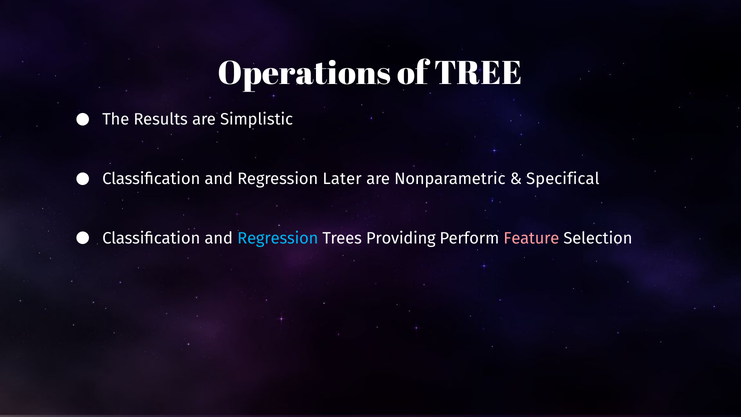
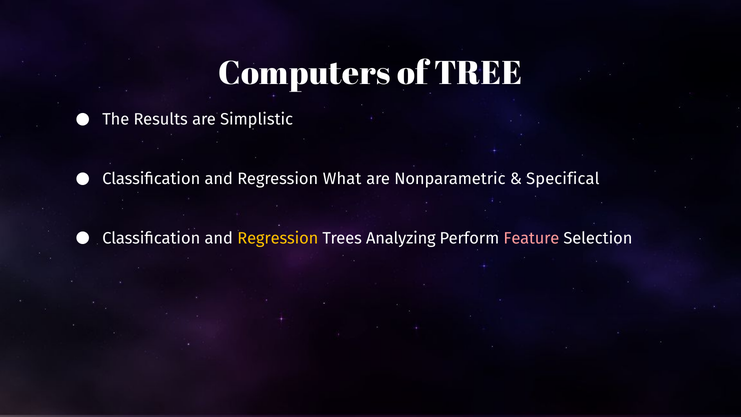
Operations: Operations -> Computers
Later: Later -> What
Regression at (278, 238) colour: light blue -> yellow
Providing: Providing -> Analyzing
